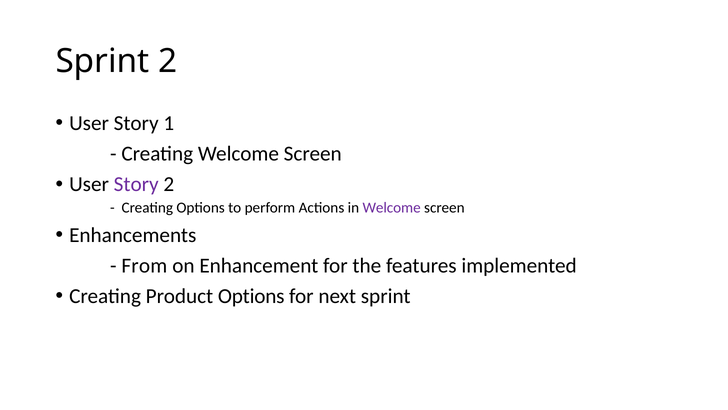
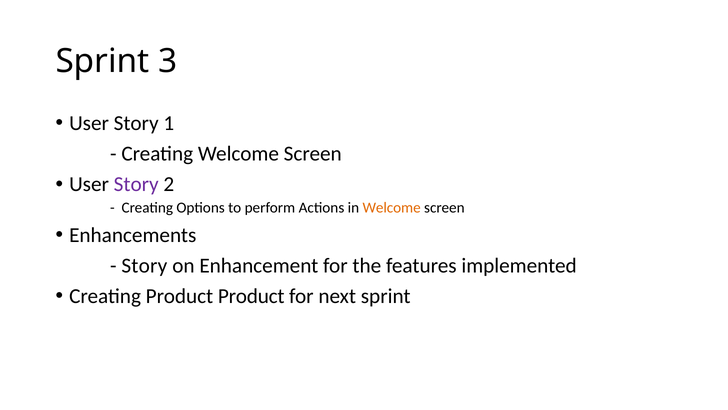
Sprint 2: 2 -> 3
Welcome at (392, 208) colour: purple -> orange
From at (144, 265): From -> Story
Product Options: Options -> Product
